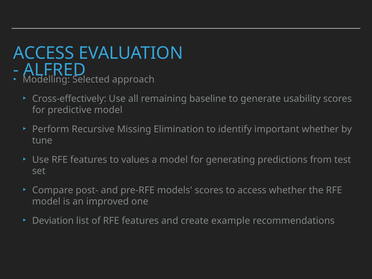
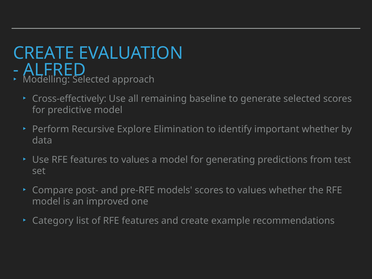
ACCESS at (44, 53): ACCESS -> CREATE
generate usability: usability -> selected
Missing: Missing -> Explore
tune: tune -> data
scores to access: access -> values
Deviation: Deviation -> Category
